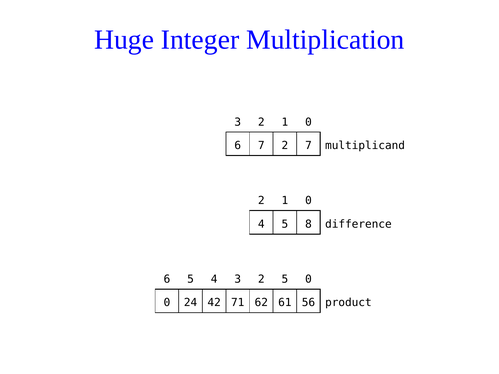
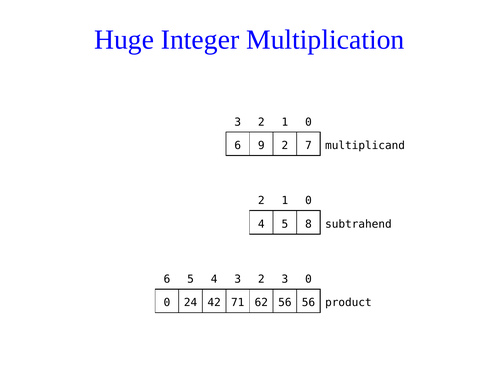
6 7: 7 -> 9
difference: difference -> subtrahend
2 5: 5 -> 3
62 61: 61 -> 56
